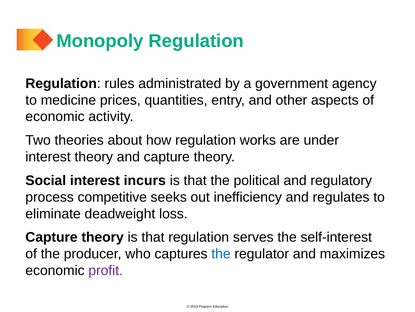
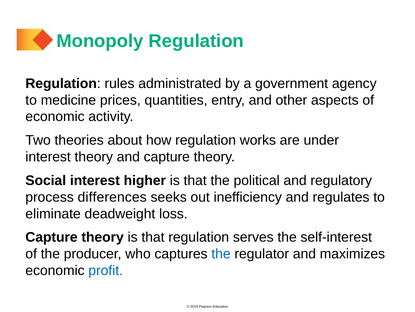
incurs: incurs -> higher
competitive: competitive -> differences
profit colour: purple -> blue
